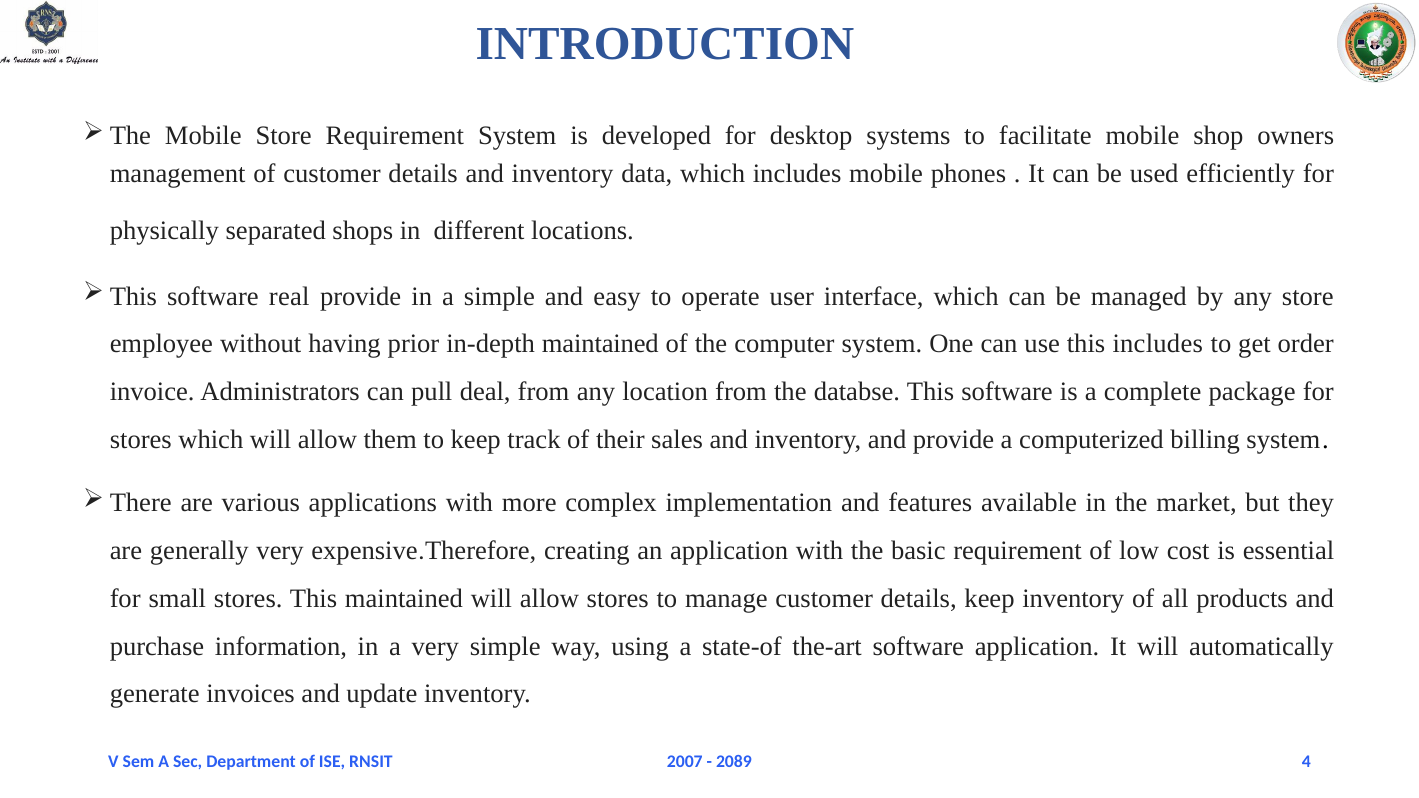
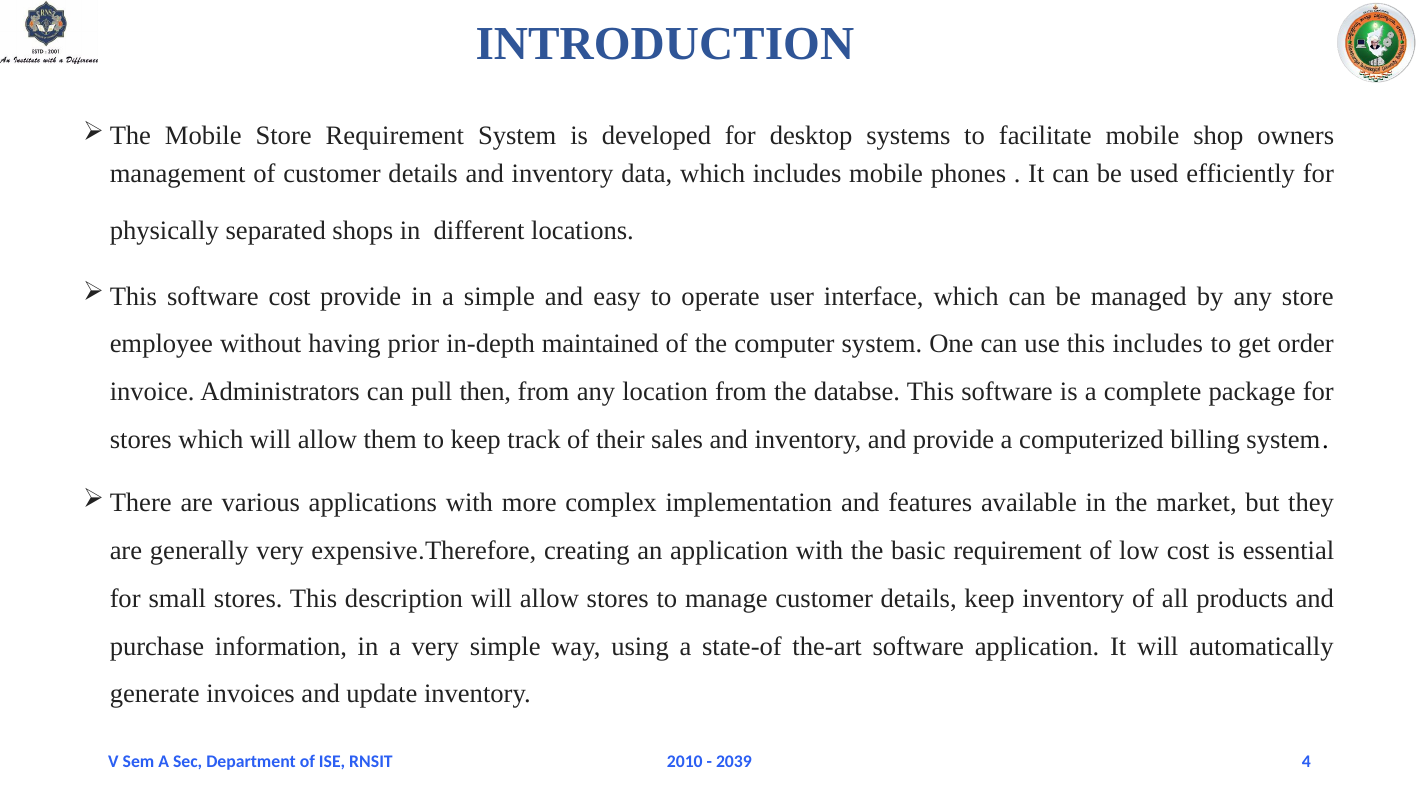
software real: real -> cost
deal: deal -> then
This maintained: maintained -> description
2007: 2007 -> 2010
2089: 2089 -> 2039
